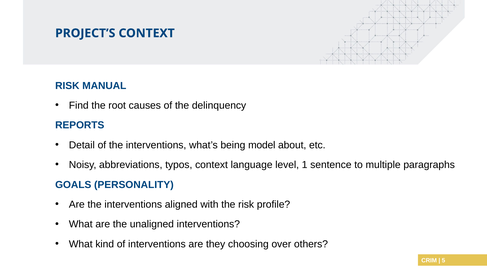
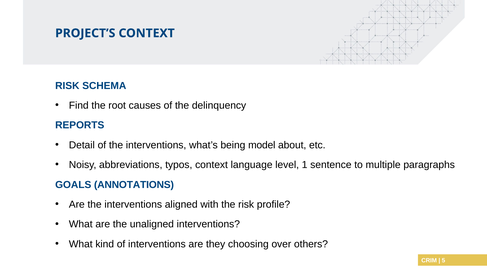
MANUAL: MANUAL -> SCHEMA
PERSONALITY: PERSONALITY -> ANNOTATIONS
